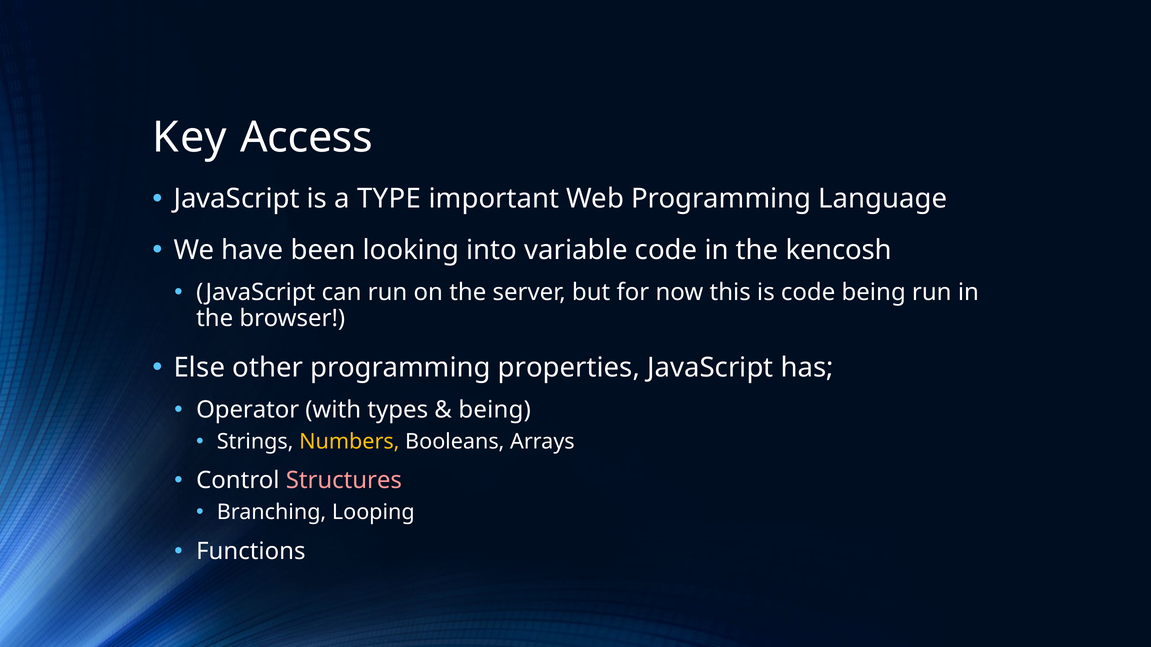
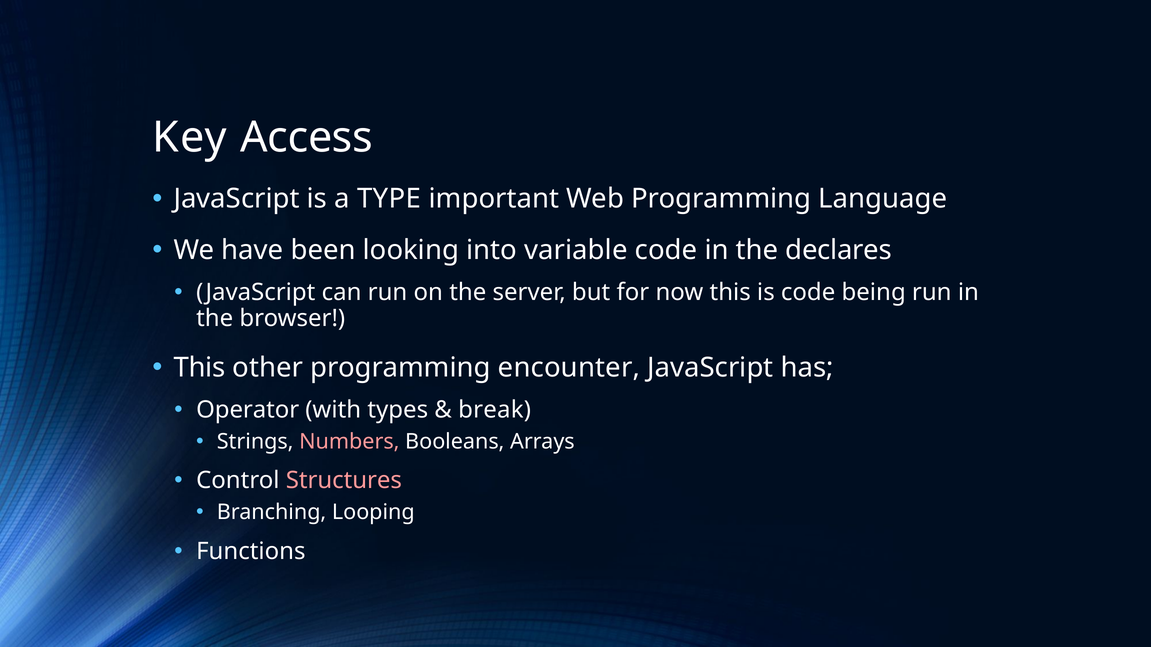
kencosh: kencosh -> declares
Else at (199, 368): Else -> This
properties: properties -> encounter
being at (495, 410): being -> break
Numbers colour: yellow -> pink
